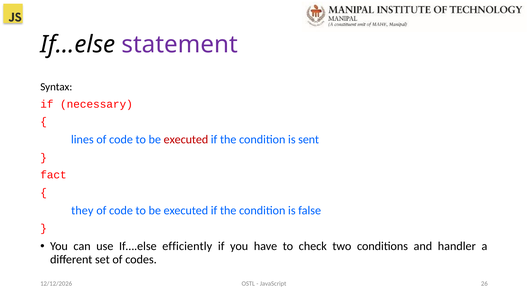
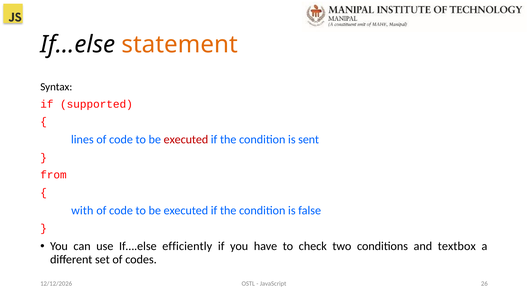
statement colour: purple -> orange
necessary: necessary -> supported
fact: fact -> from
they: they -> with
handler: handler -> textbox
